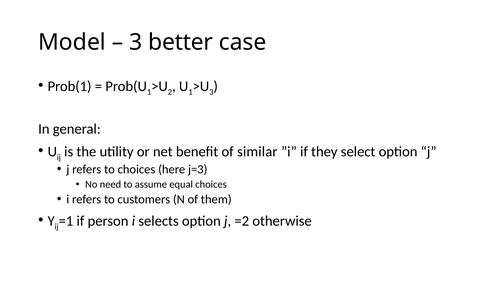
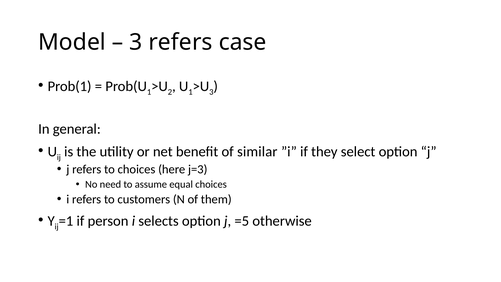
3 better: better -> refers
=2: =2 -> =5
